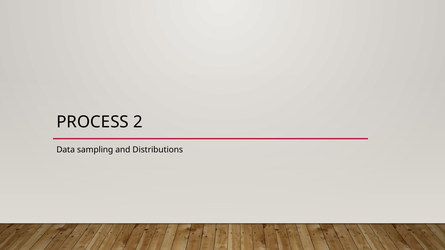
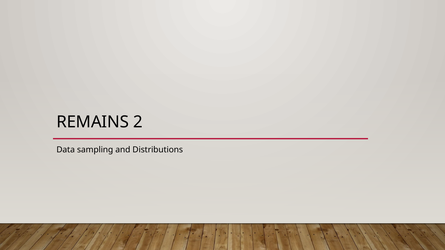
PROCESS: PROCESS -> REMAINS
